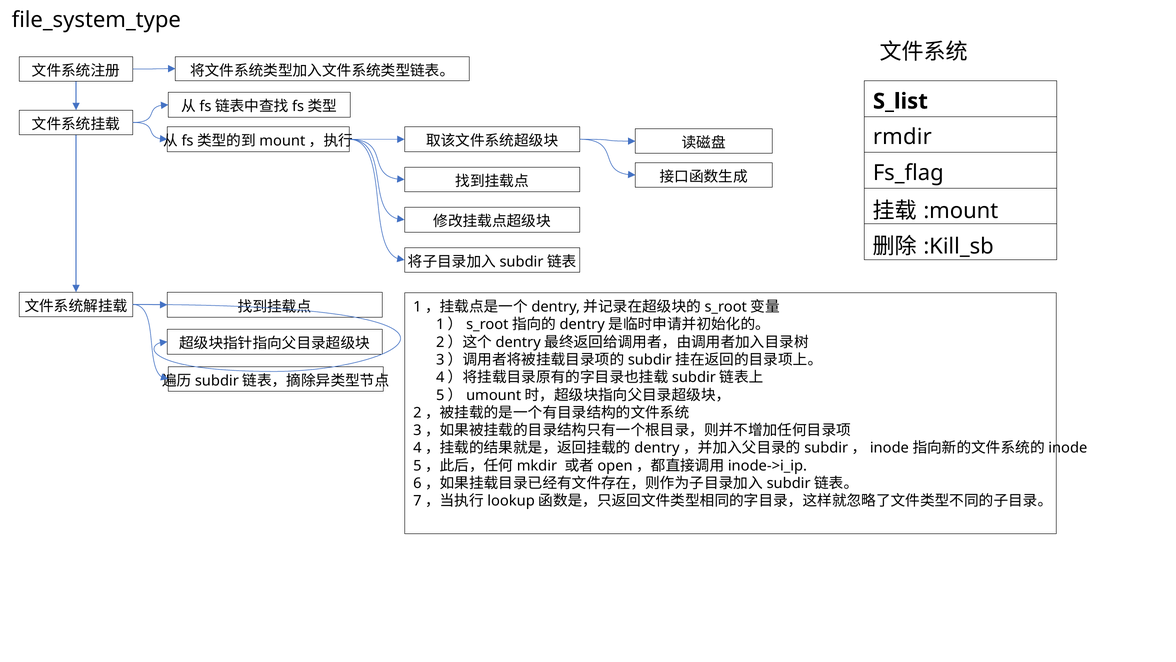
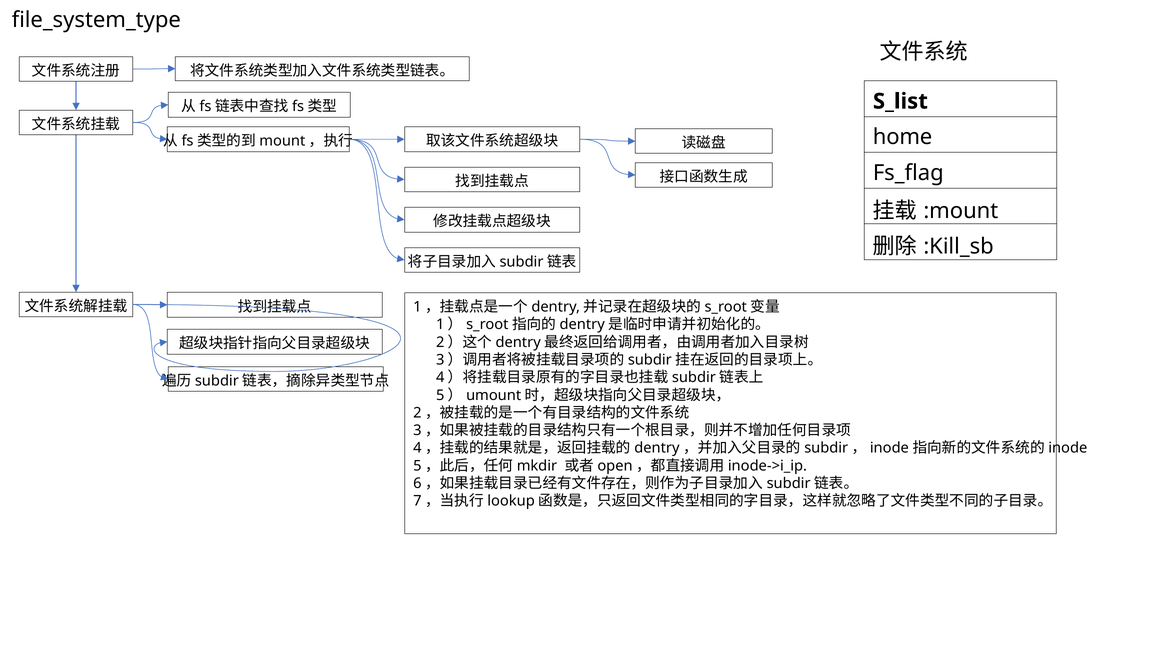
rmdir: rmdir -> home
